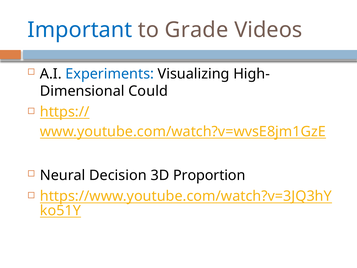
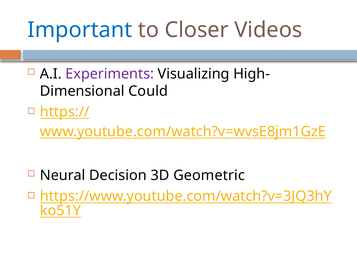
Grade: Grade -> Closer
Experiments colour: blue -> purple
Proportion: Proportion -> Geometric
